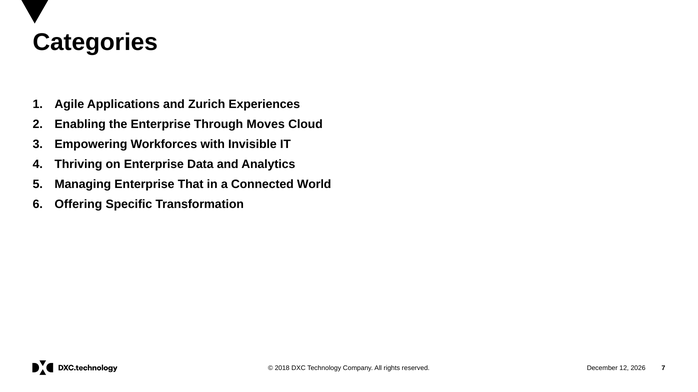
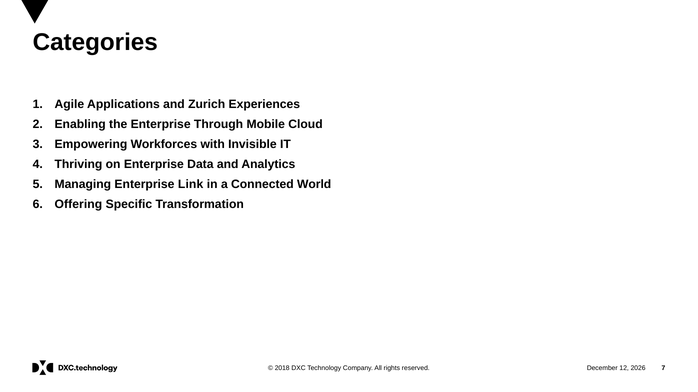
Moves: Moves -> Mobile
That: That -> Link
